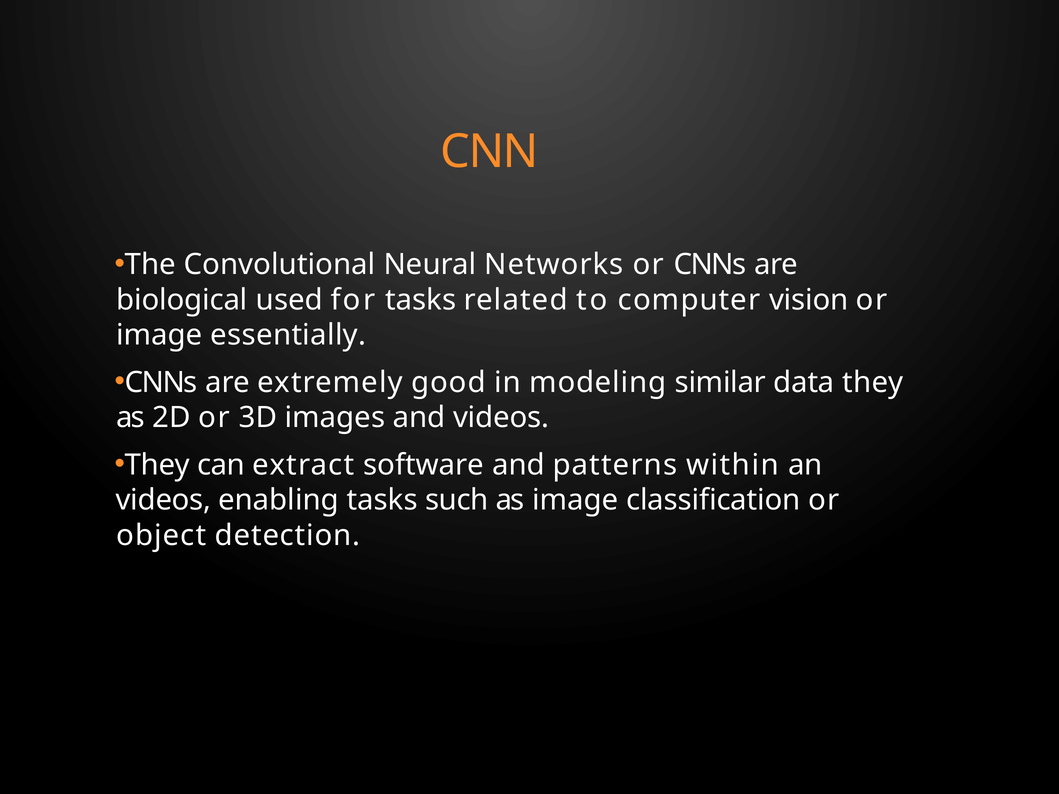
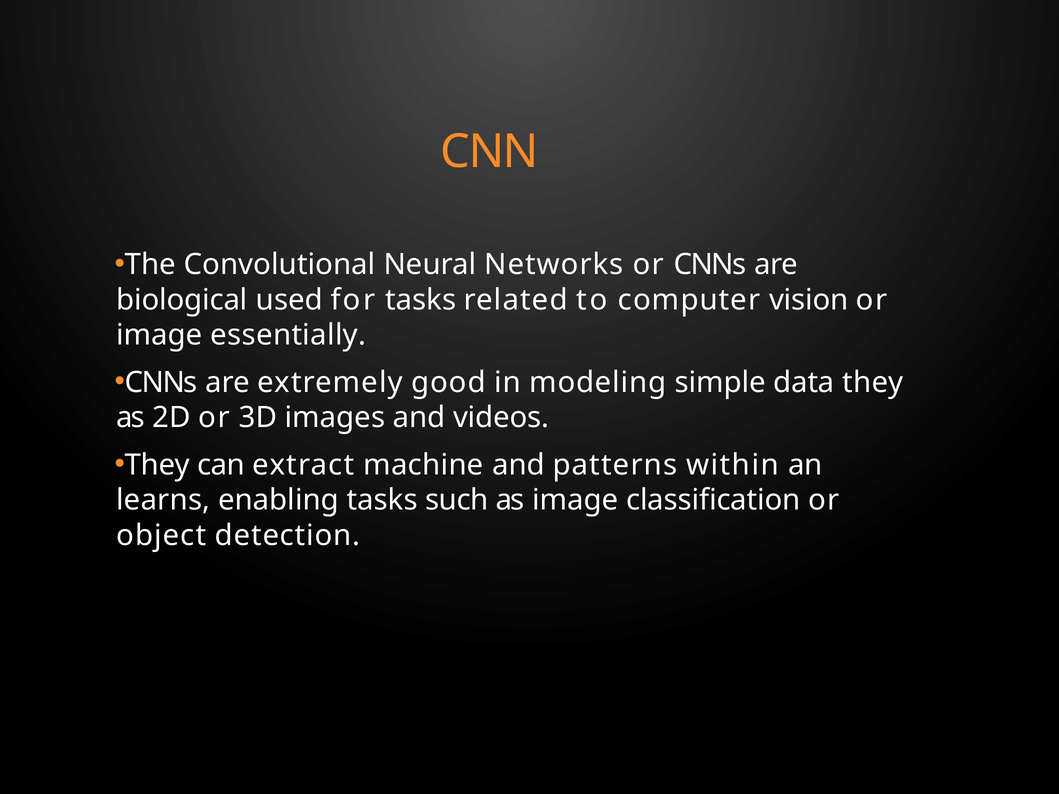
similar: similar -> simple
software: software -> machine
videos at (163, 500): videos -> learns
